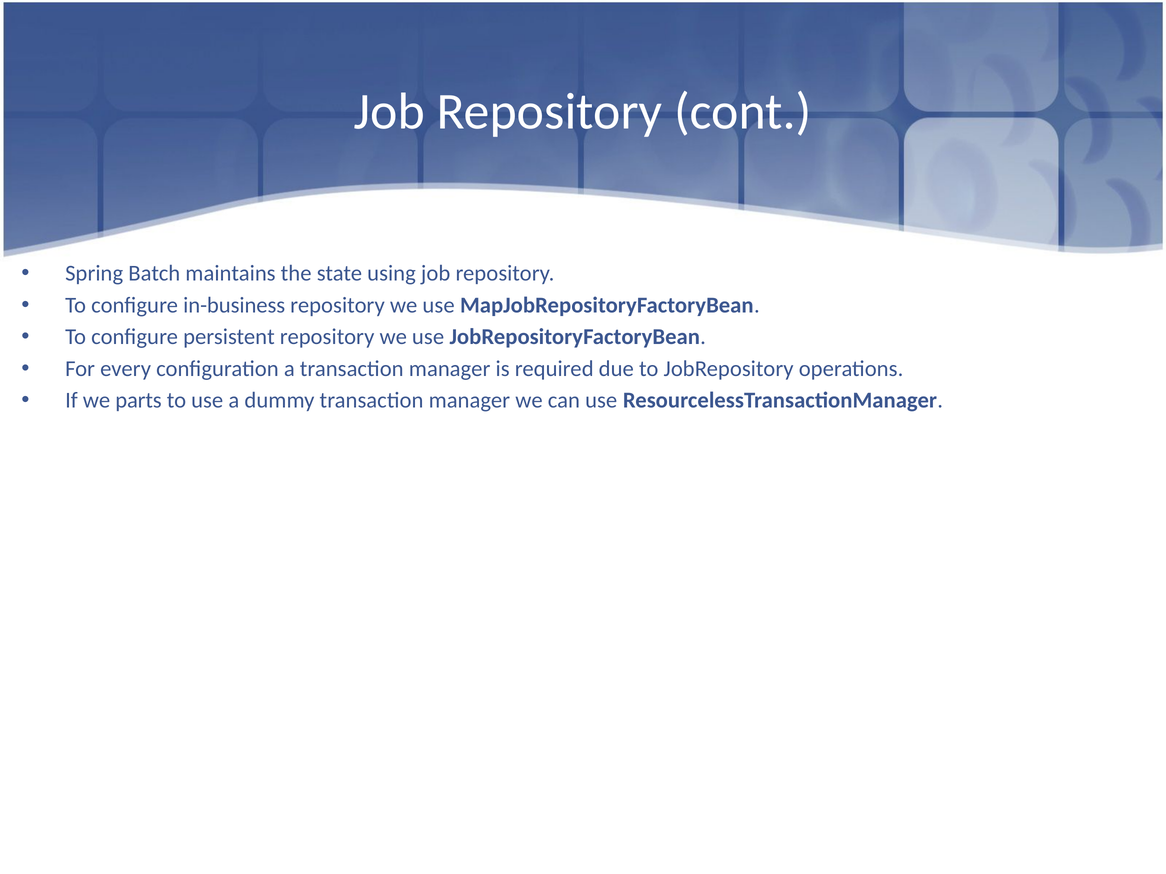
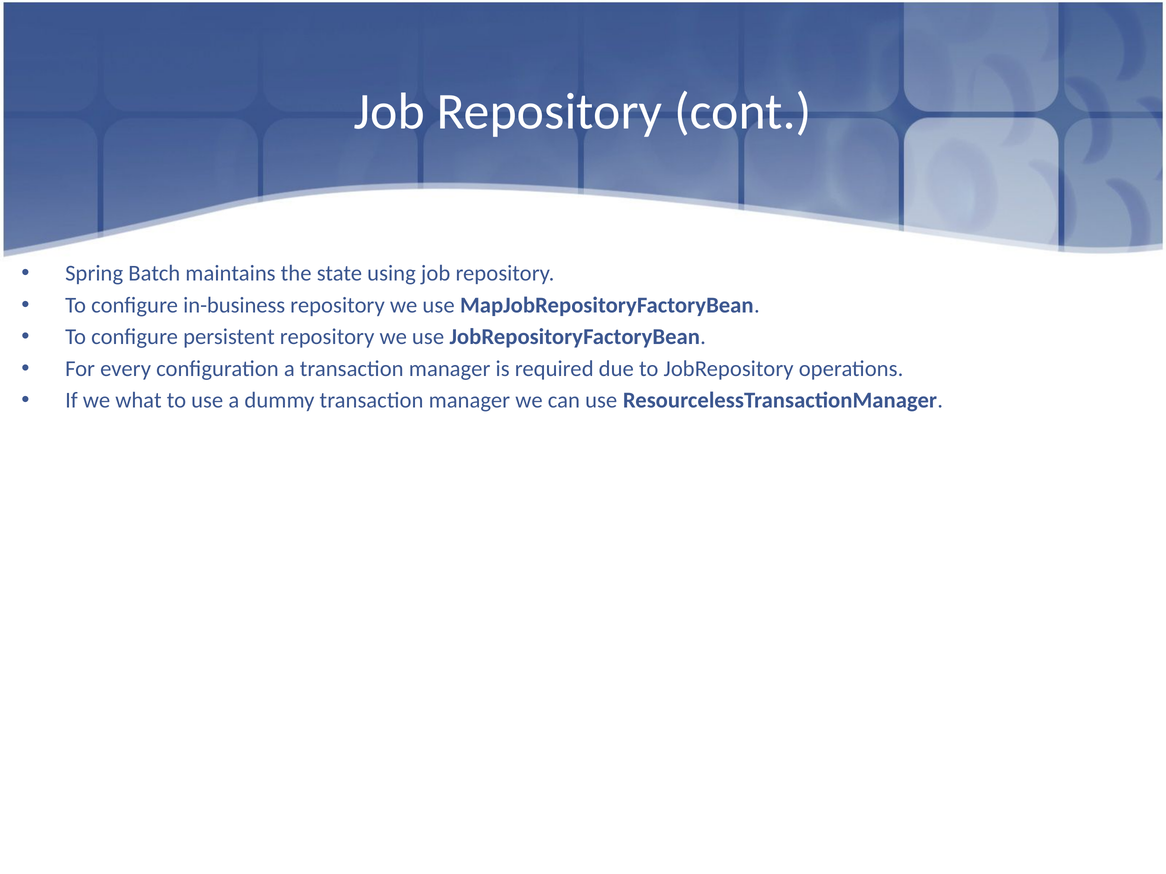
parts: parts -> what
